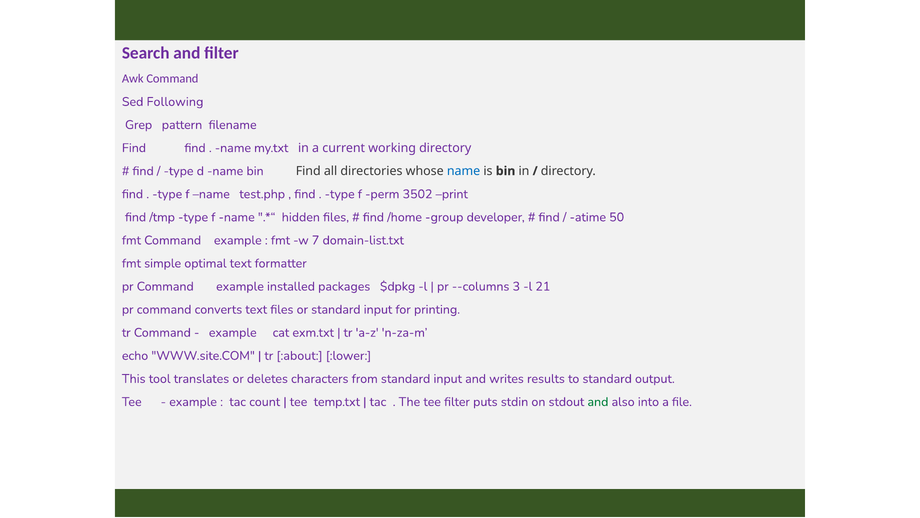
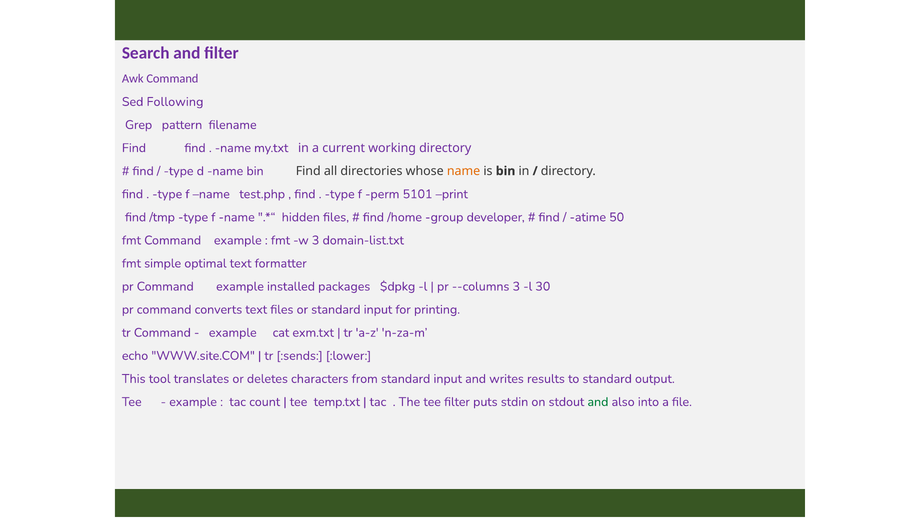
name at (464, 171) colour: blue -> orange
3502: 3502 -> 5101
w 7: 7 -> 3
21: 21 -> 30
:about: :about -> :sends
